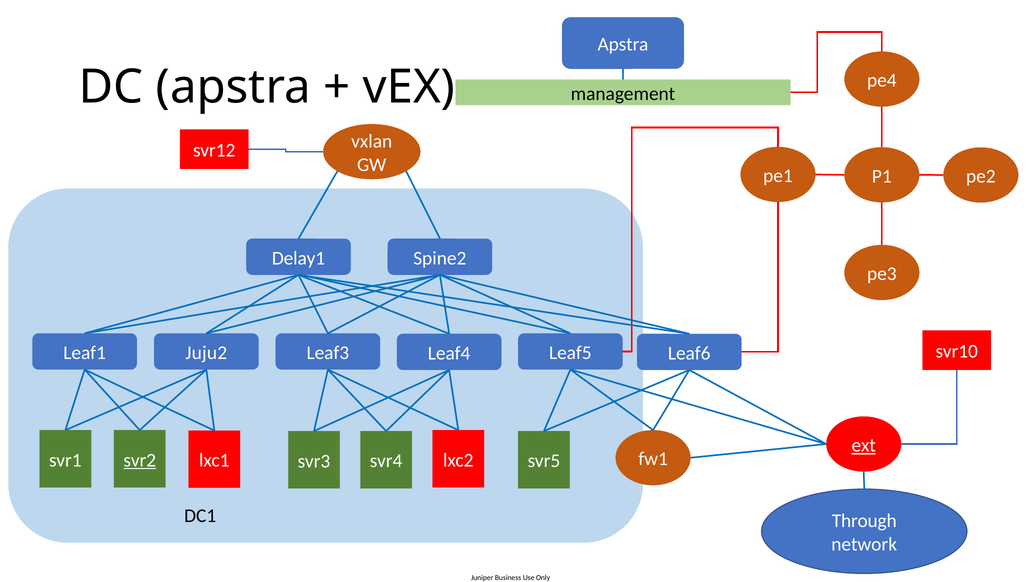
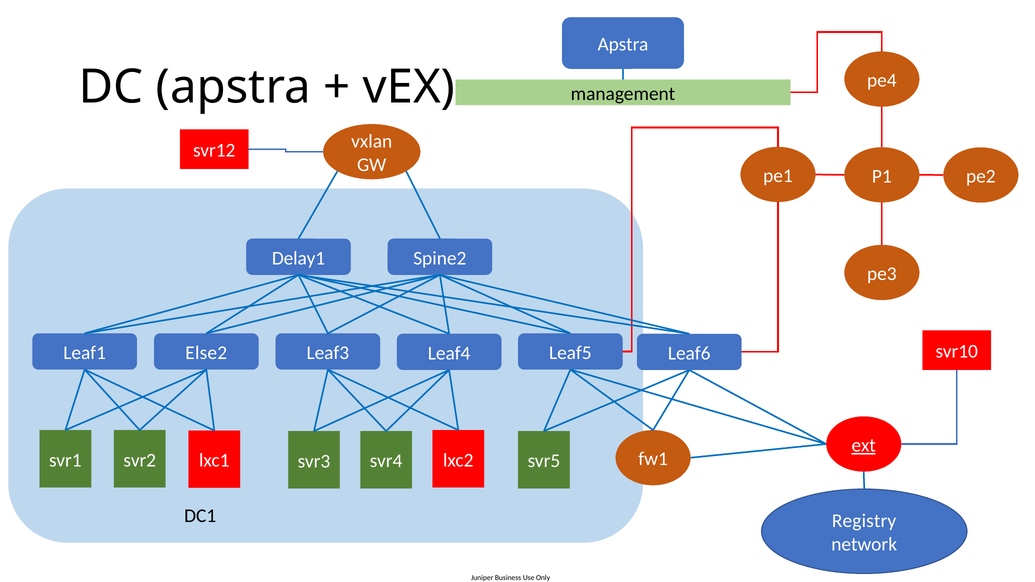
Juju2: Juju2 -> Else2
svr2 underline: present -> none
Through: Through -> Registry
